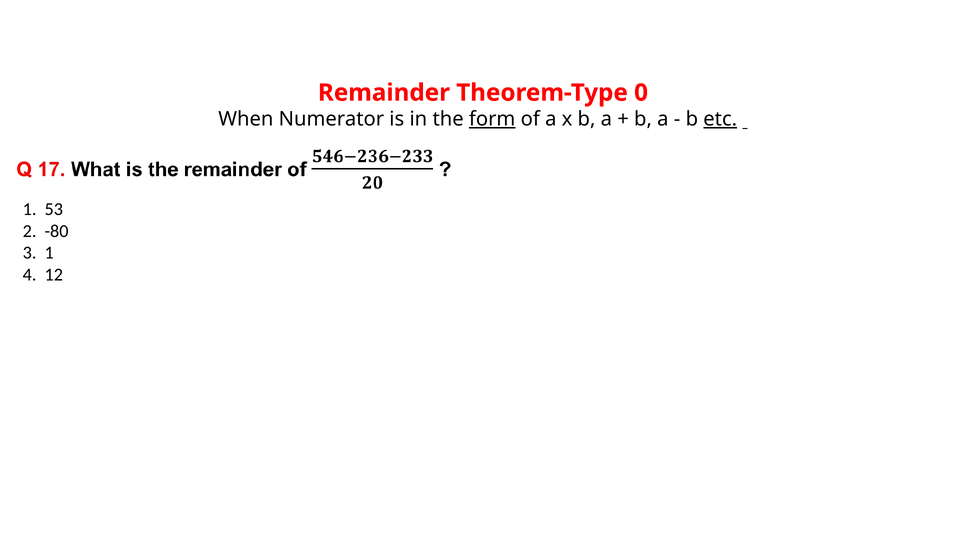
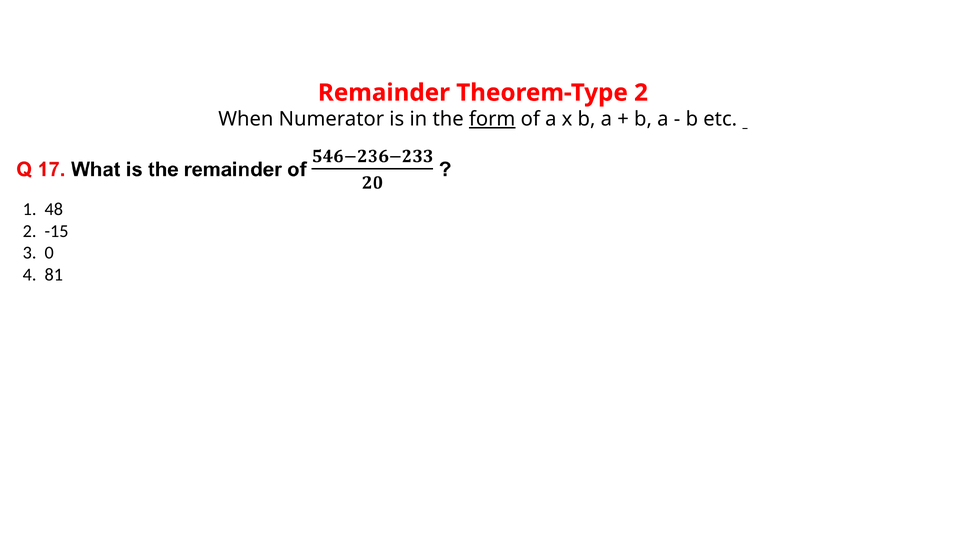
Theorem-Type 0: 0 -> 2
etc underline: present -> none
53: 53 -> 48
-80: -80 -> -15
3 1: 1 -> 0
12: 12 -> 81
